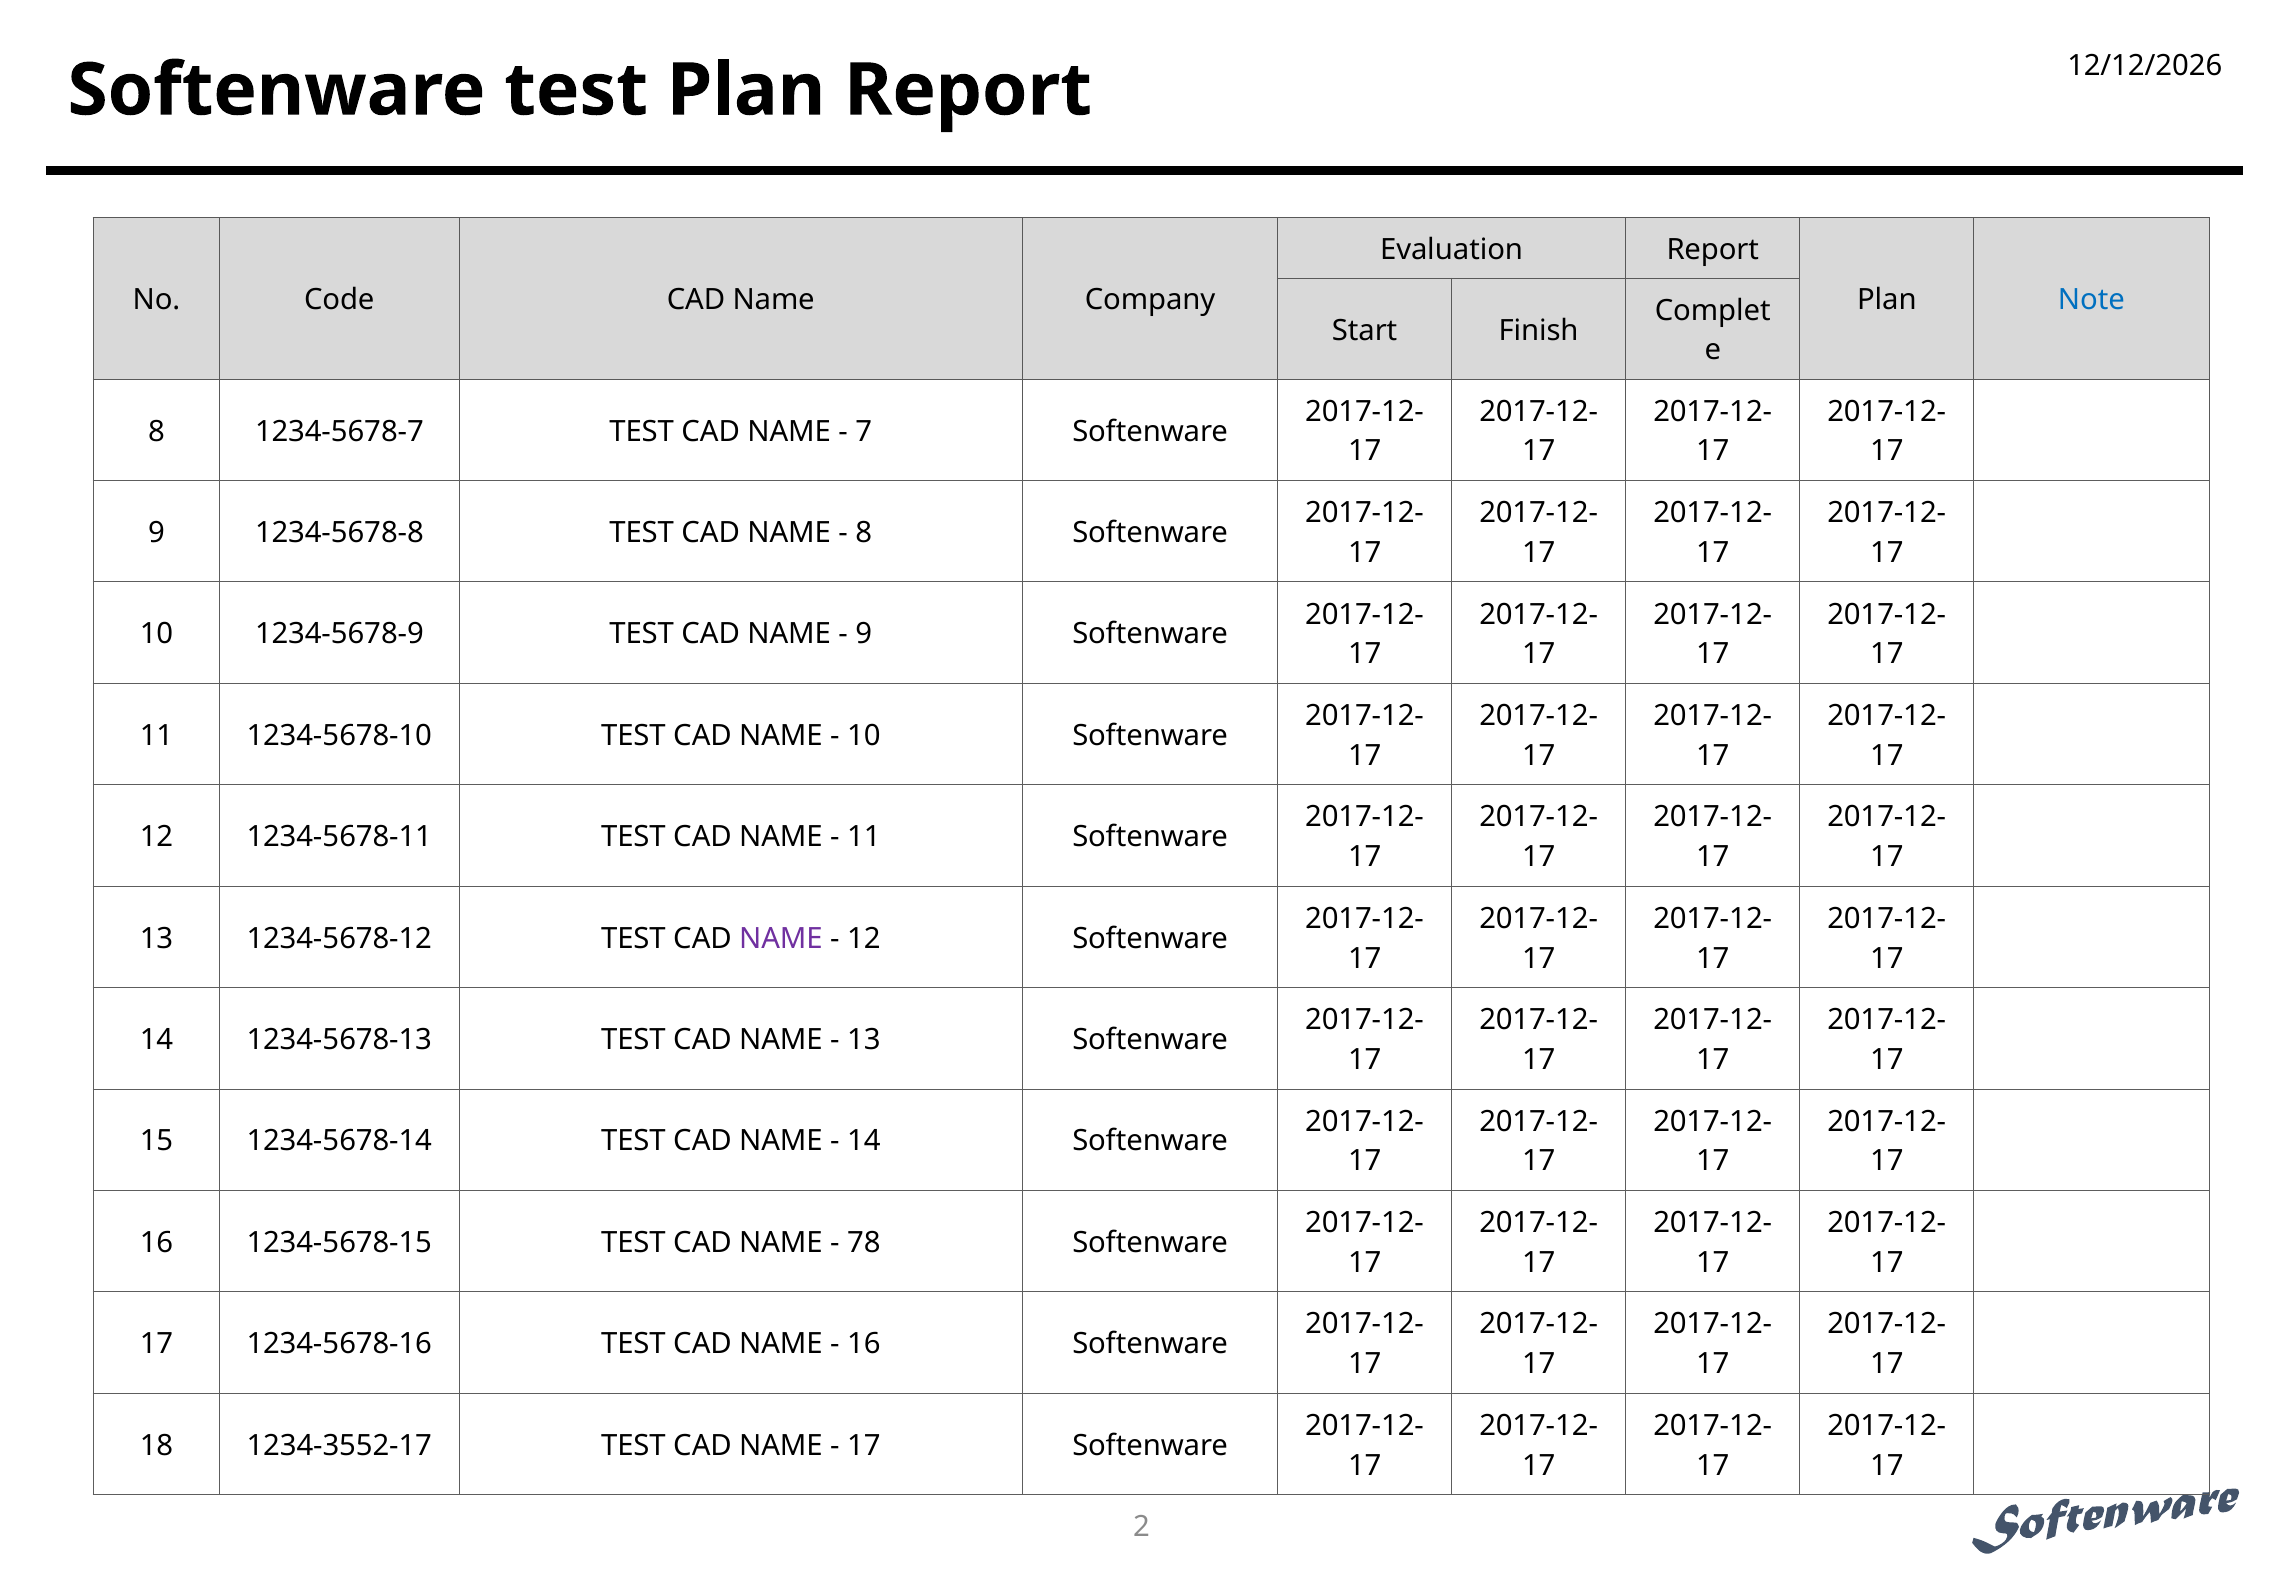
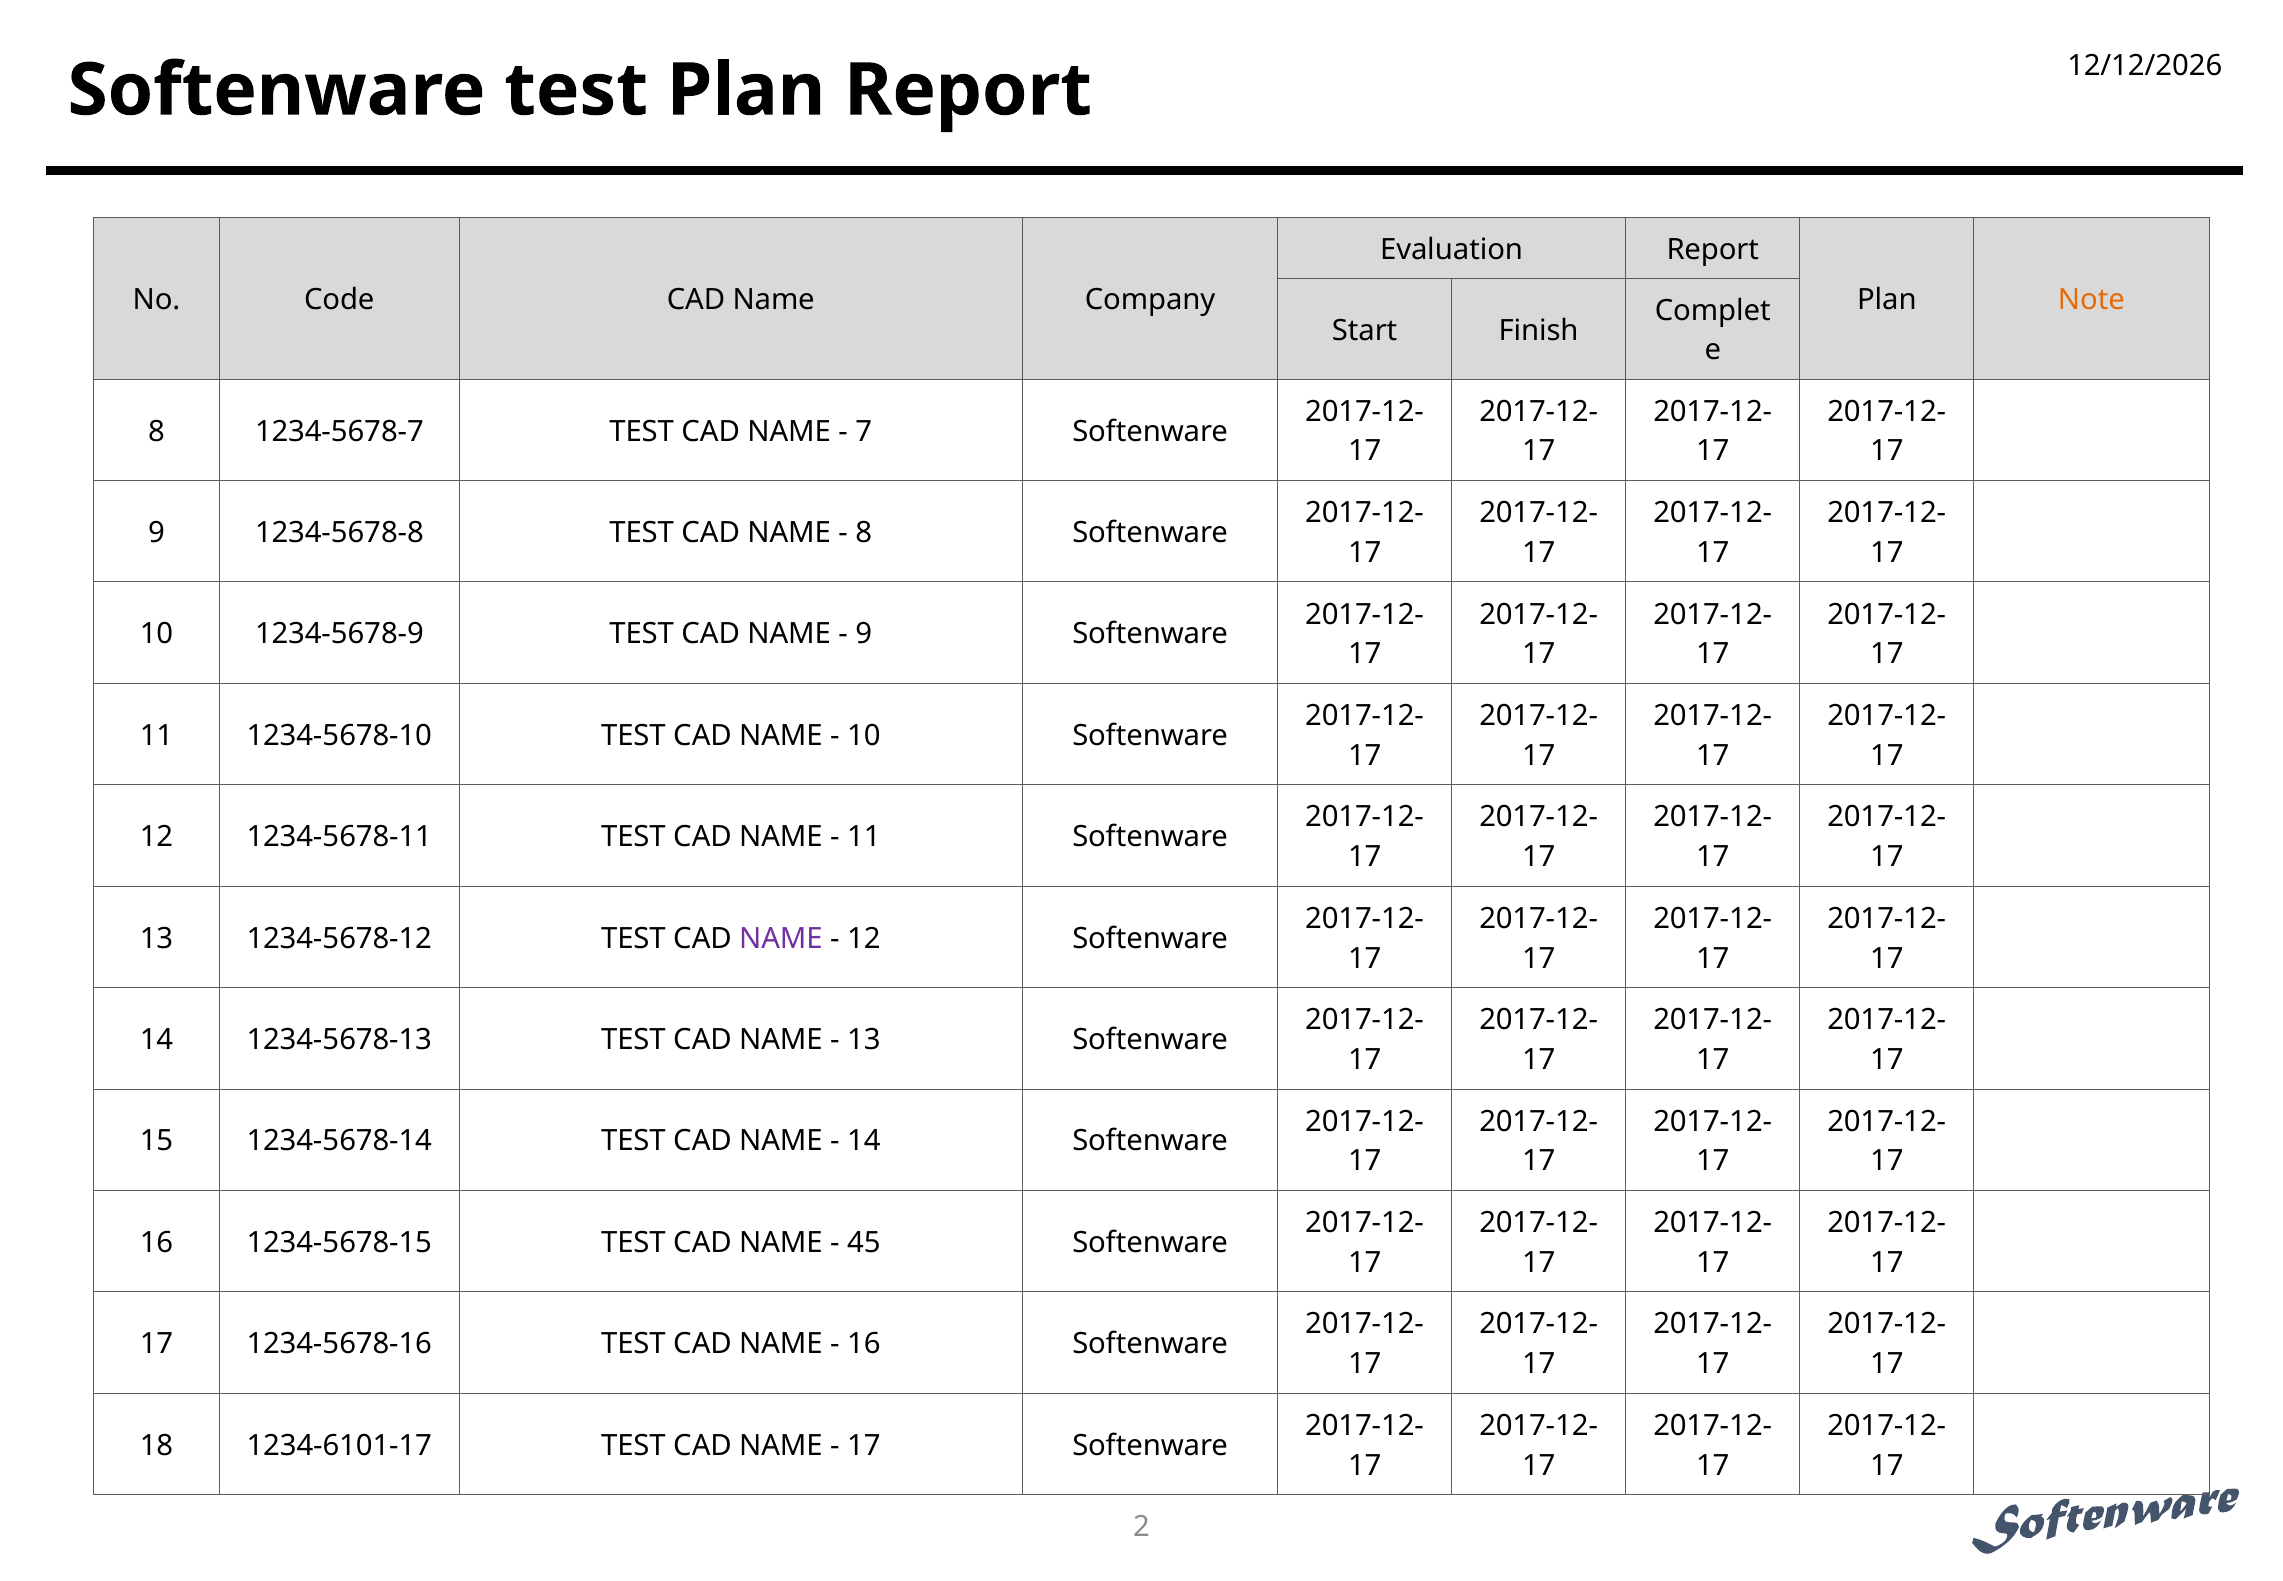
Note colour: blue -> orange
78: 78 -> 45
1234-3552-17: 1234-3552-17 -> 1234-6101-17
